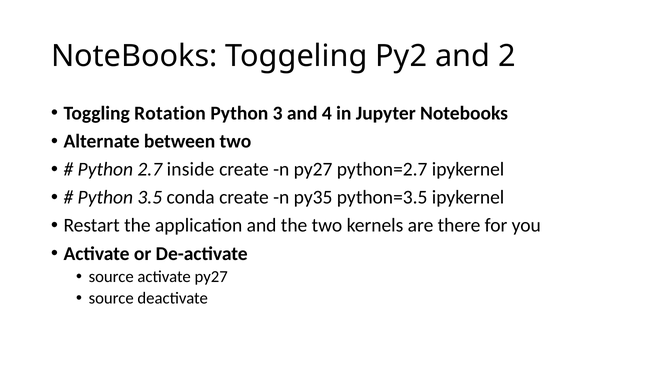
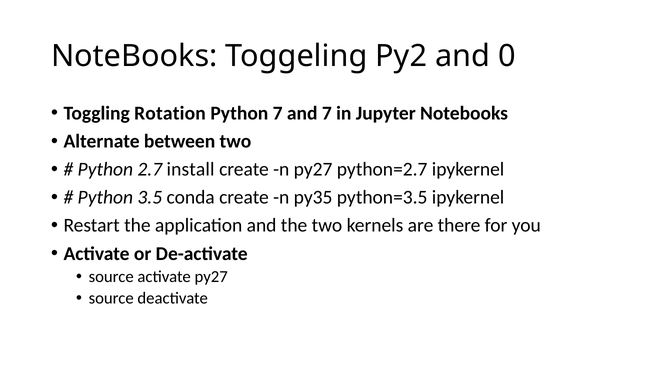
2: 2 -> 0
Python 3: 3 -> 7
and 4: 4 -> 7
inside: inside -> install
